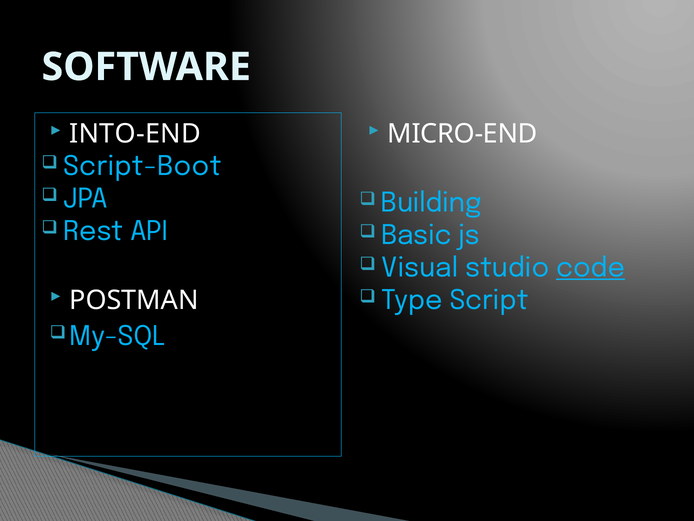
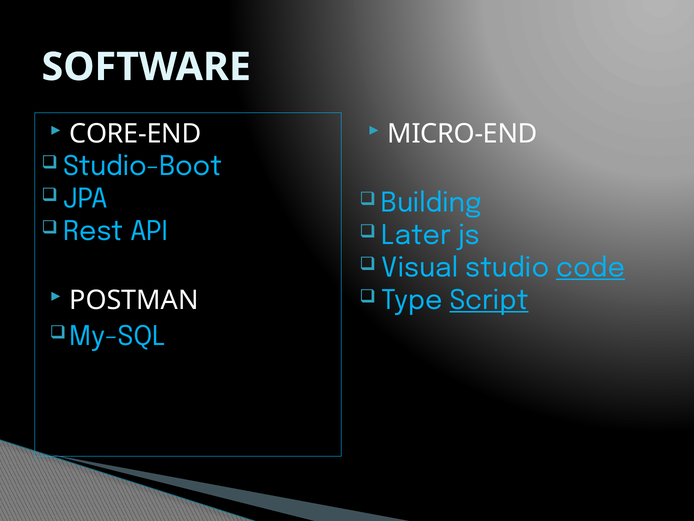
INTO-END: INTO-END -> CORE-END
Script-Boot: Script-Boot -> Studio-Boot
Basic: Basic -> Later
Script underline: none -> present
